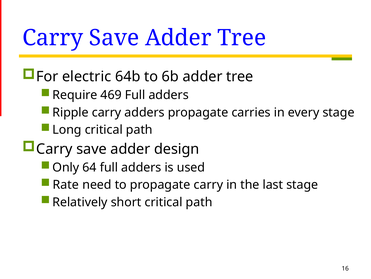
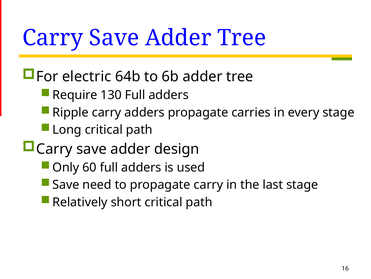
469: 469 -> 130
64: 64 -> 60
Rate at (66, 184): Rate -> Save
